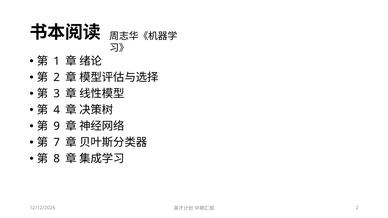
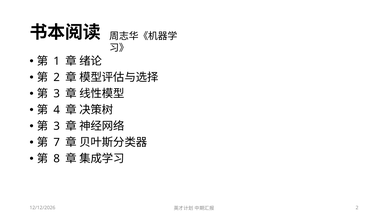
9 at (57, 126): 9 -> 3
